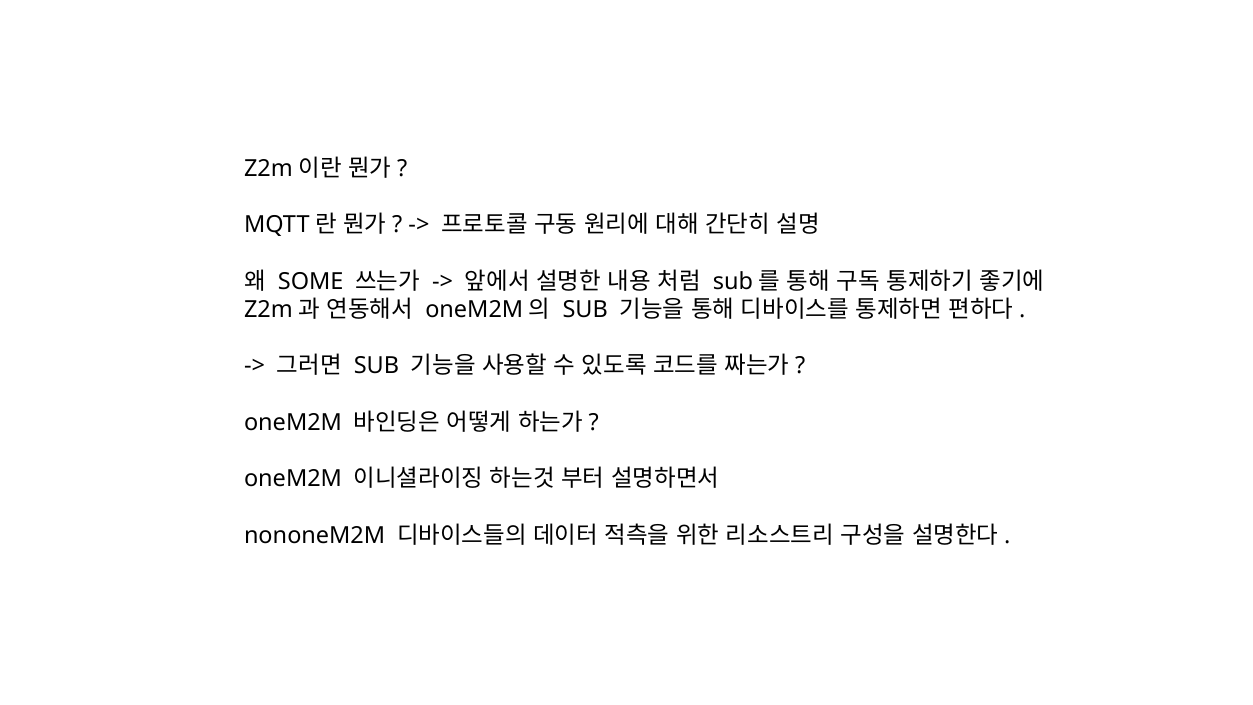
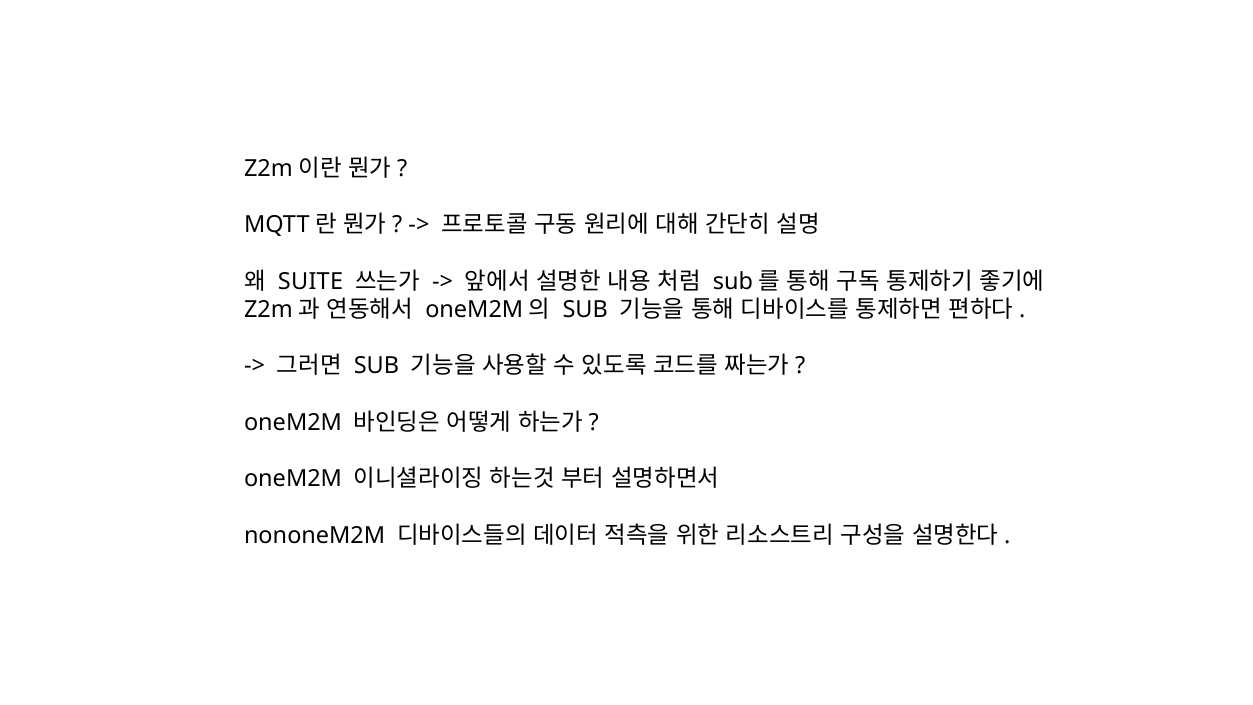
SOME: SOME -> SUITE
